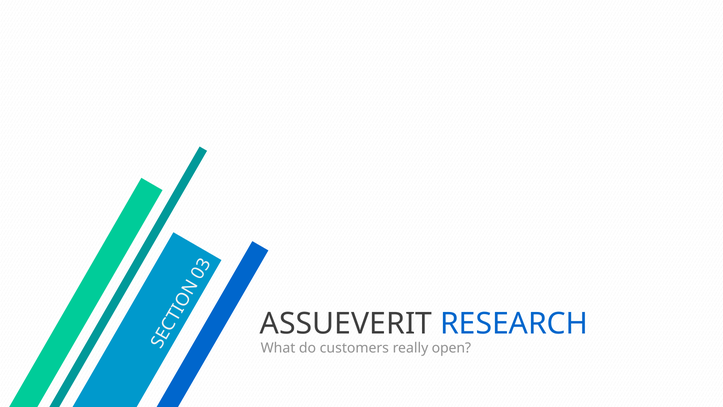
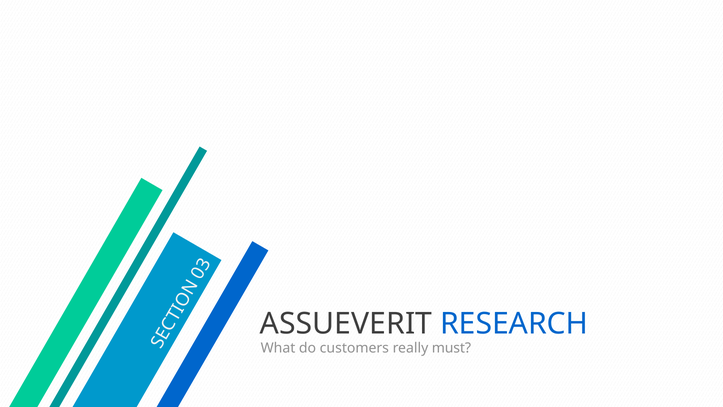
open: open -> must
